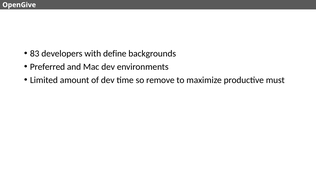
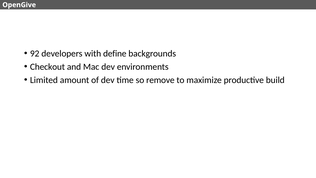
83: 83 -> 92
Preferred: Preferred -> Checkout
must: must -> build
